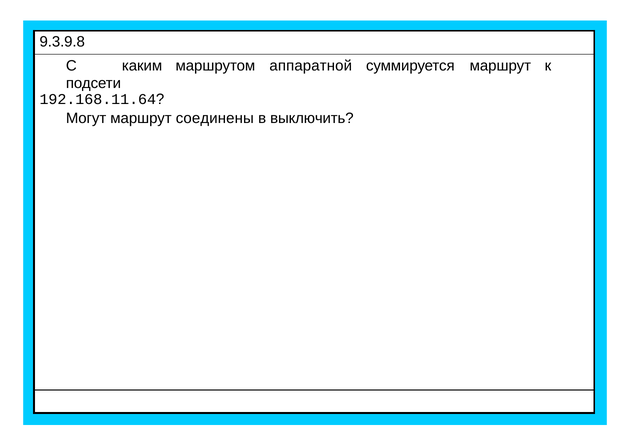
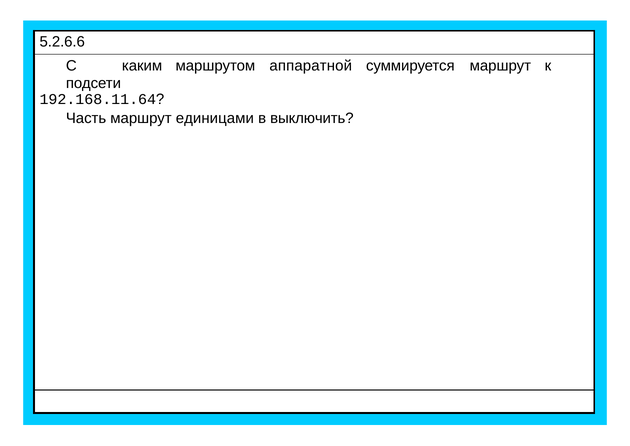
9.3.9.8: 9.3.9.8 -> 5.2.6.6
Могут: Могут -> Часть
соединены: соединены -> единицами
